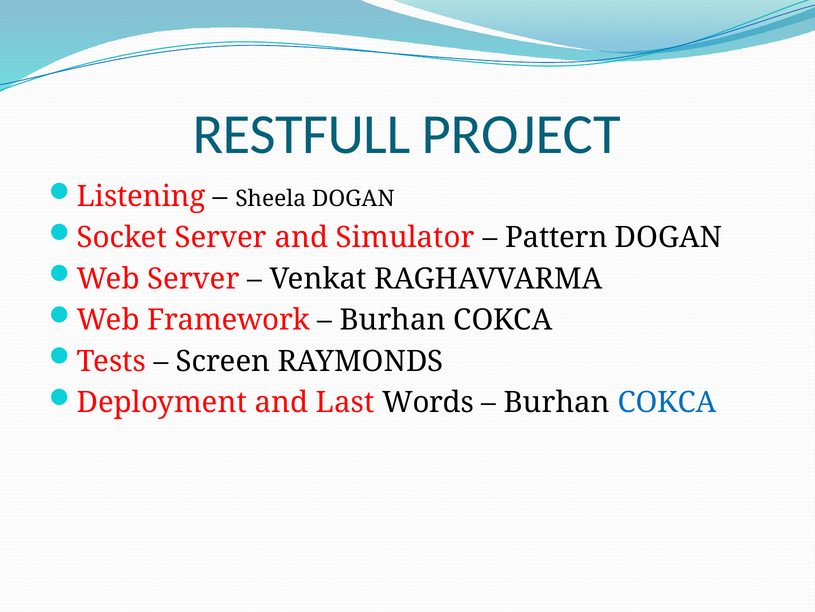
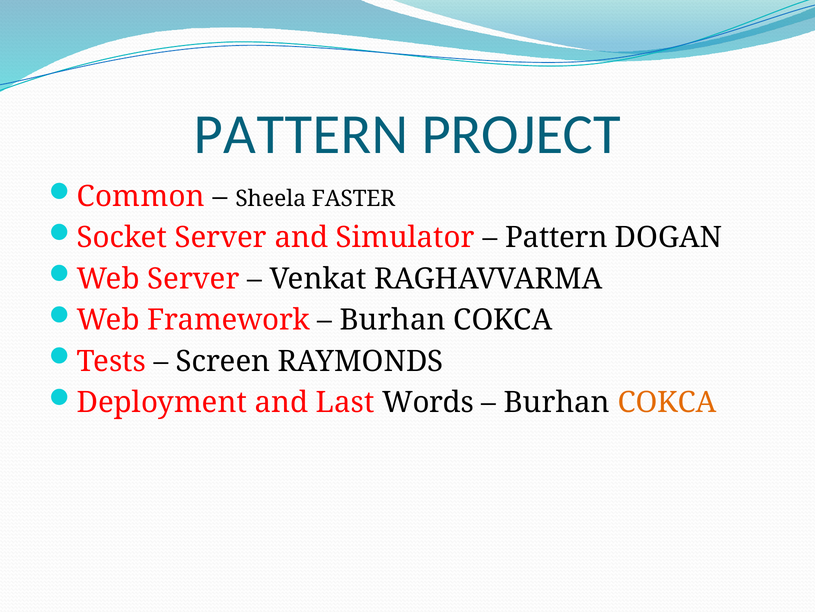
RESTFULL at (302, 135): RESTFULL -> PATTERN
Listening: Listening -> Common
Sheela DOGAN: DOGAN -> FASTER
COKCA at (667, 402) colour: blue -> orange
